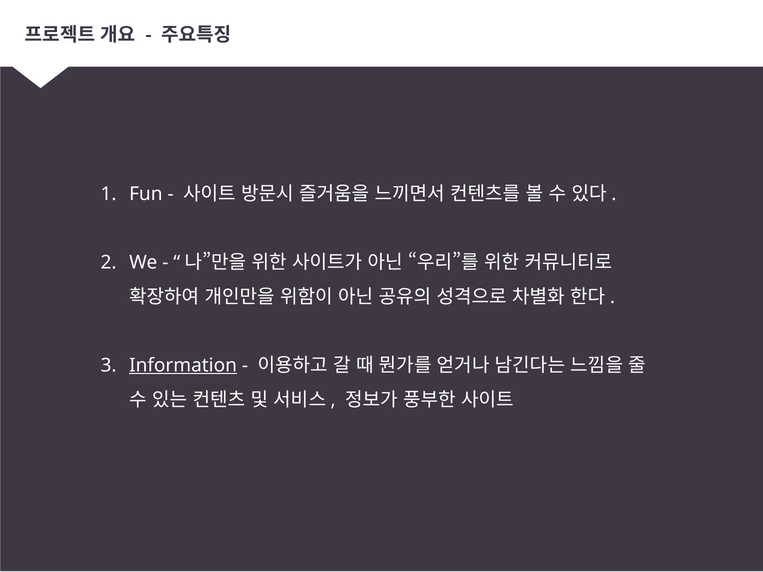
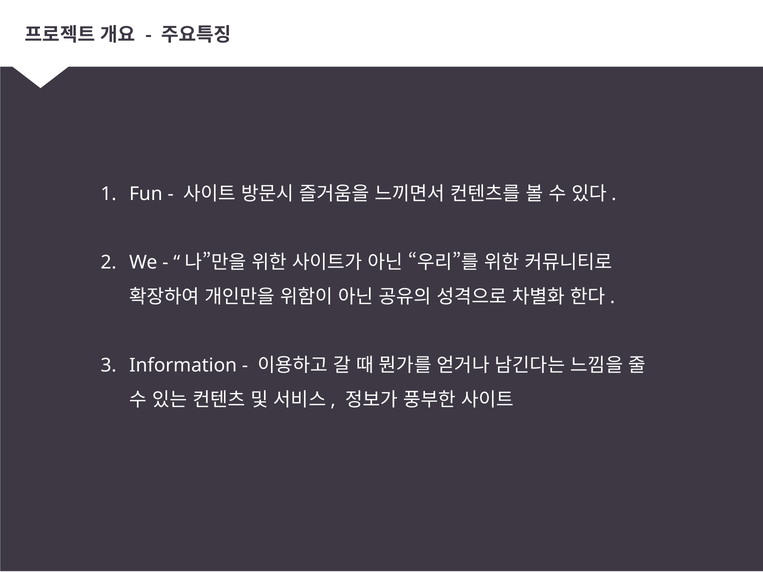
Information underline: present -> none
